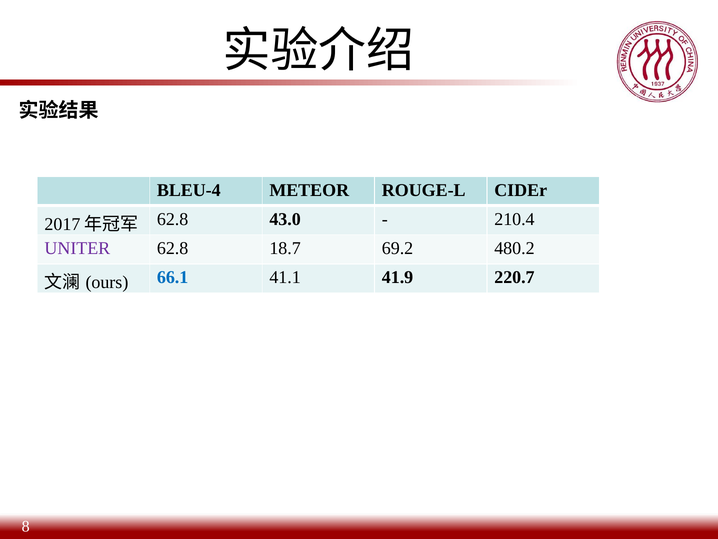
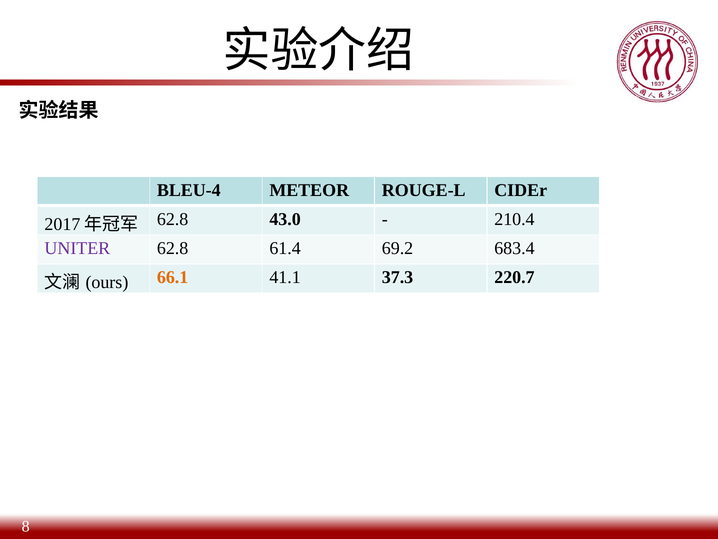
18.7: 18.7 -> 61.4
480.2: 480.2 -> 683.4
66.1 colour: blue -> orange
41.9: 41.9 -> 37.3
